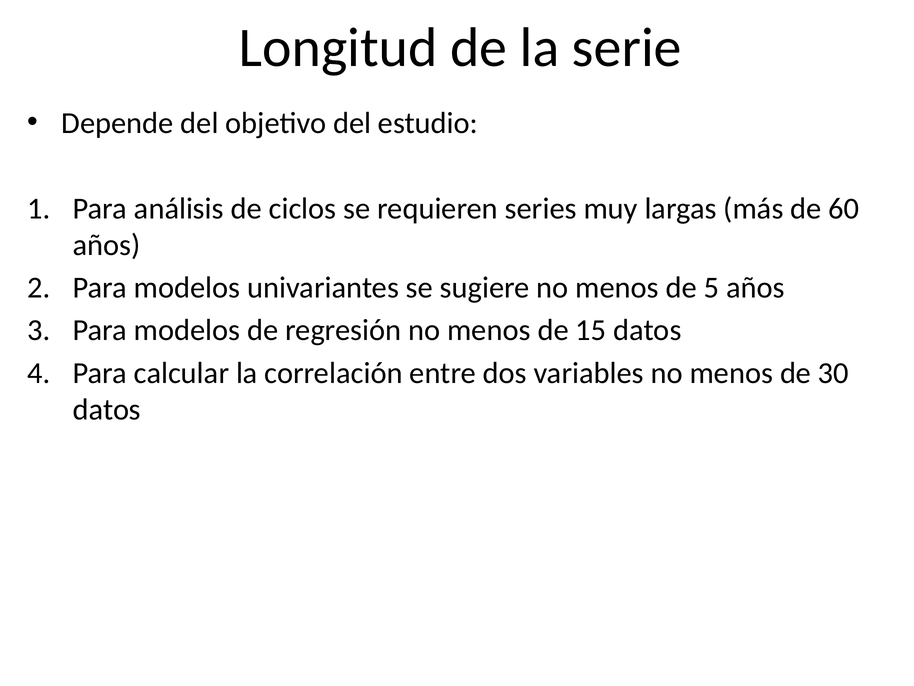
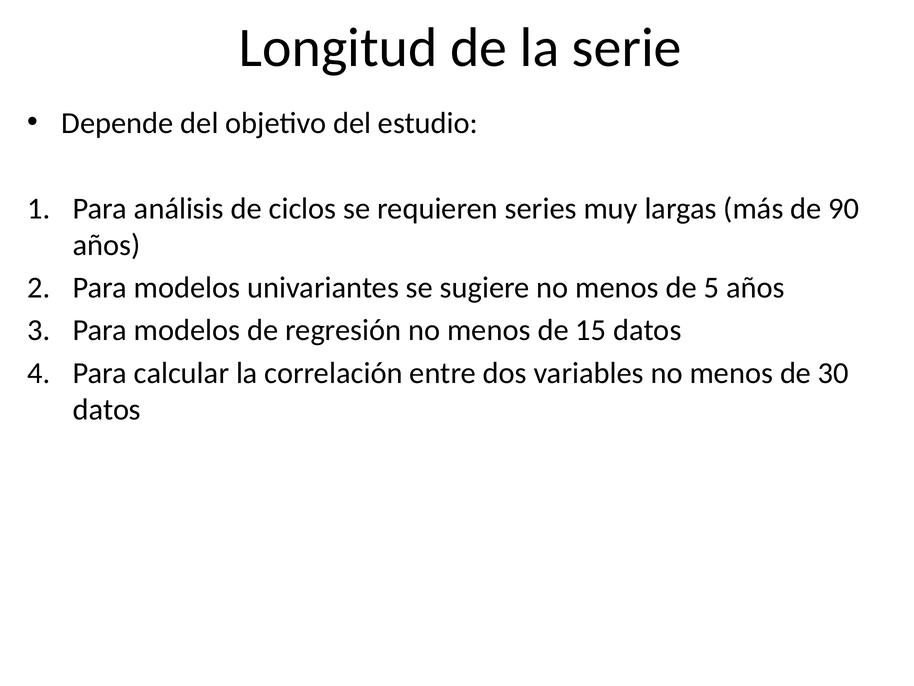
60: 60 -> 90
